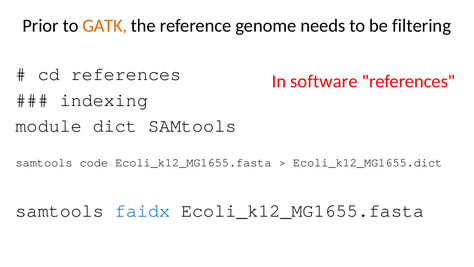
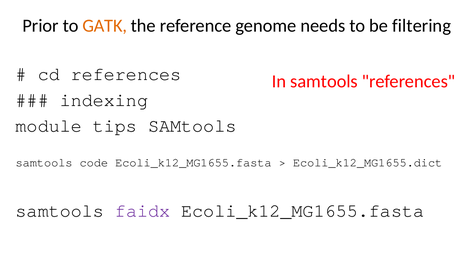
In software: software -> samtools
dict: dict -> tips
faidx colour: blue -> purple
